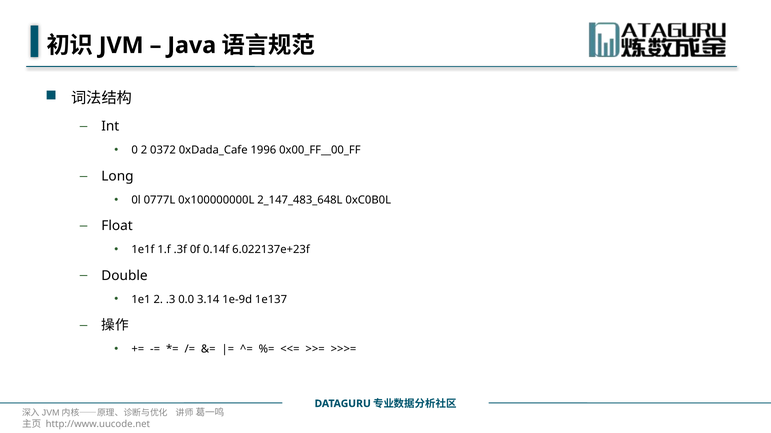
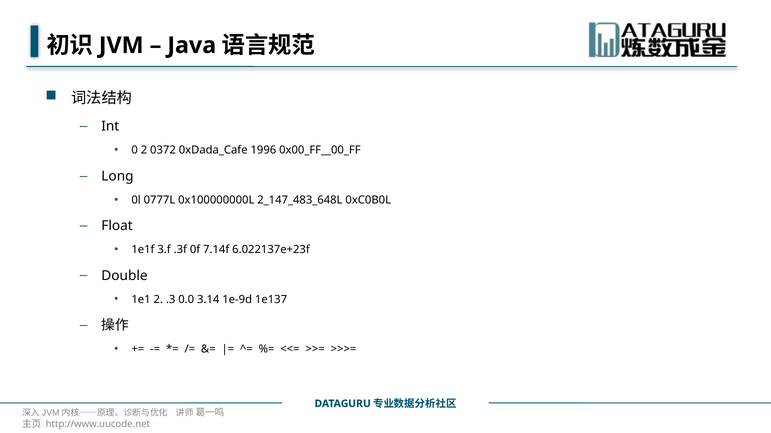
1.f: 1.f -> 3.f
0.14f: 0.14f -> 7.14f
